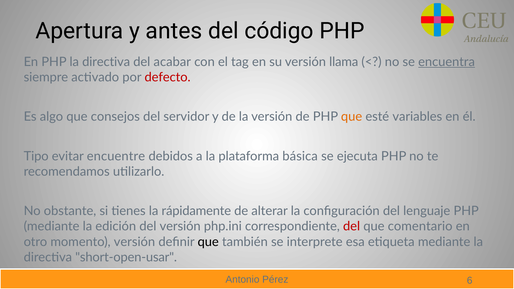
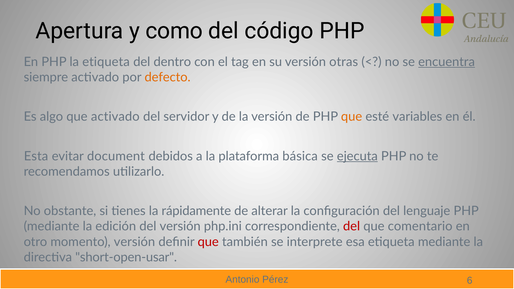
antes: antes -> como
PHP la directiva: directiva -> etiqueta
acabar: acabar -> dentro
llama: llama -> otras
defecto colour: red -> orange
que consejos: consejos -> activado
Tipo: Tipo -> Esta
encuentre: encuentre -> document
ejecuta underline: none -> present
que at (208, 242) colour: black -> red
